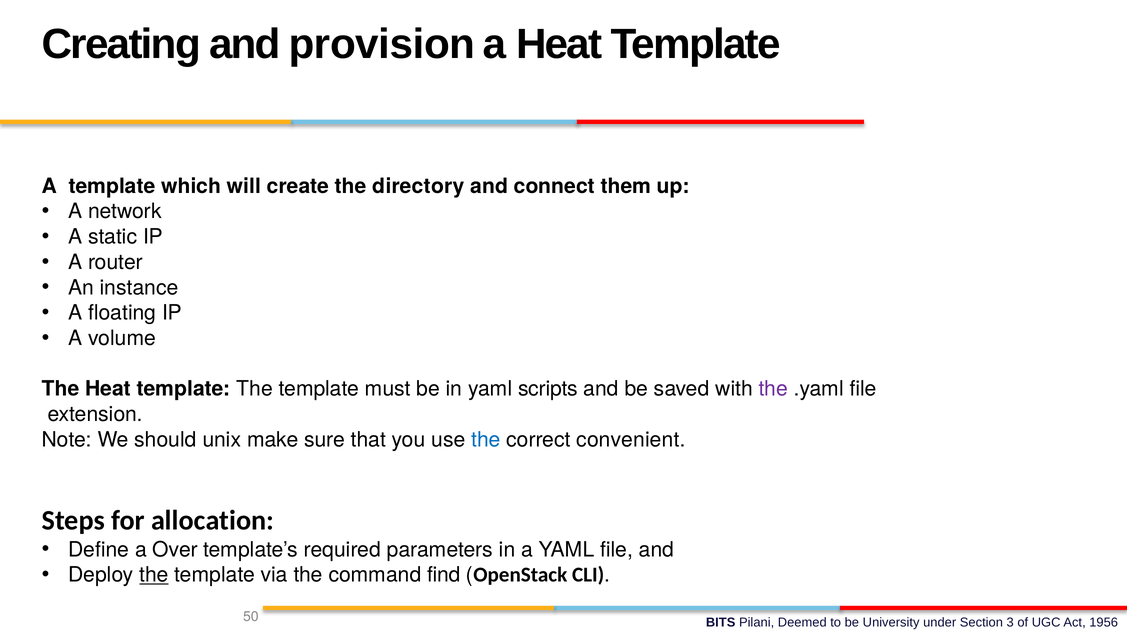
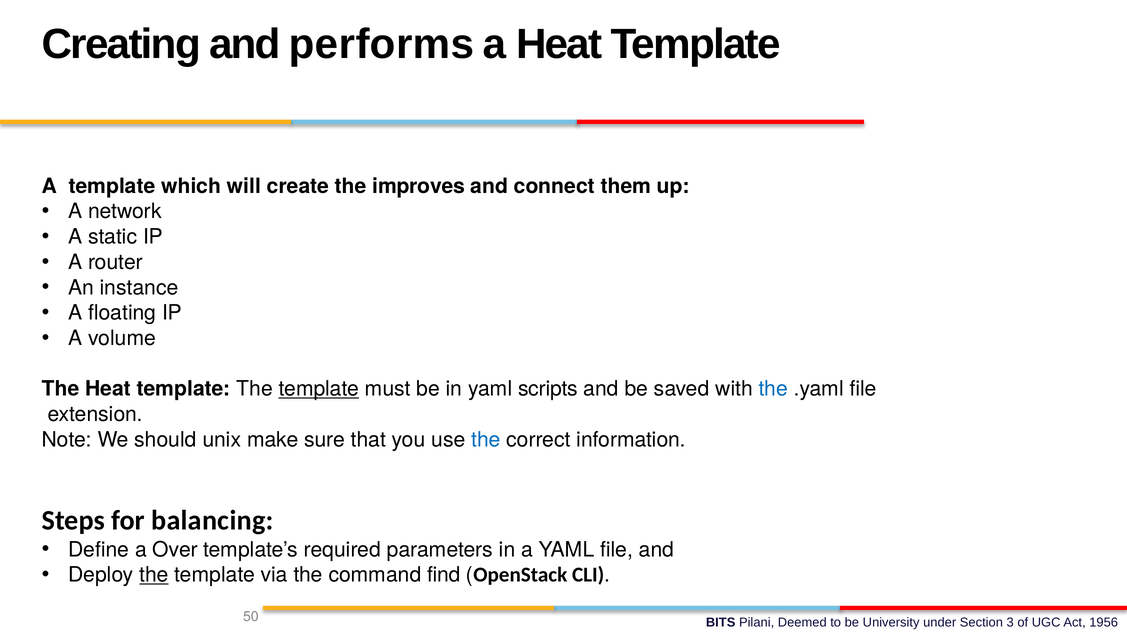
provision: provision -> performs
directory: directory -> improves
template at (319, 389) underline: none -> present
the at (773, 389) colour: purple -> blue
convenient: convenient -> information
allocation: allocation -> balancing
